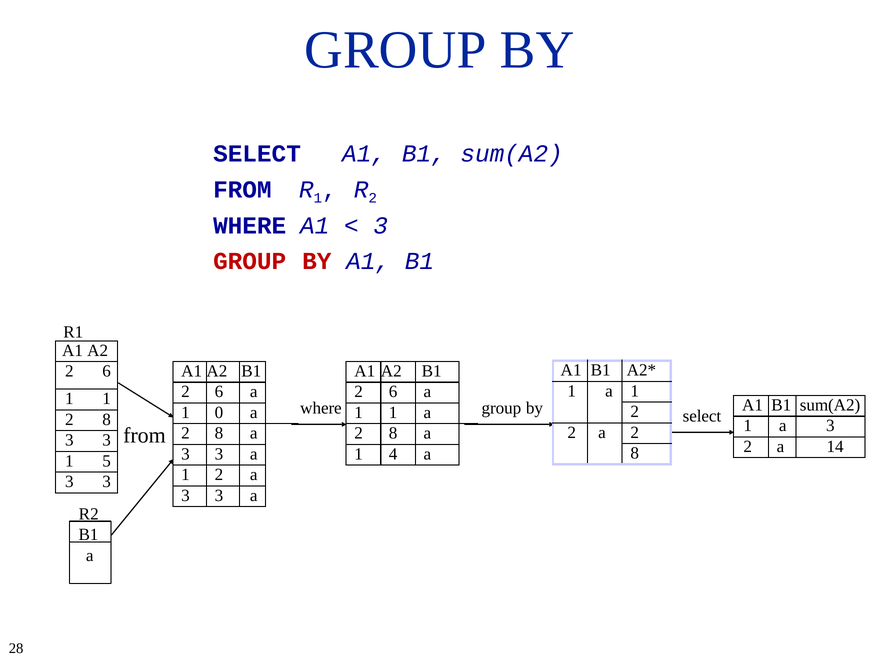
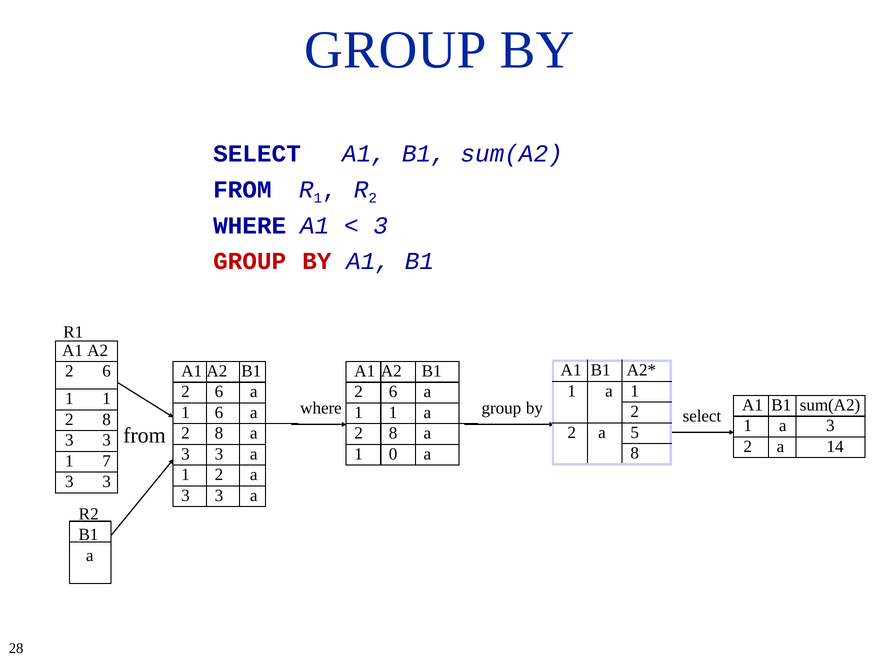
1 0: 0 -> 6
2 a 2: 2 -> 5
4: 4 -> 0
5: 5 -> 7
